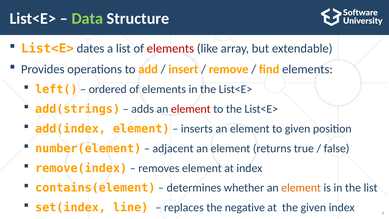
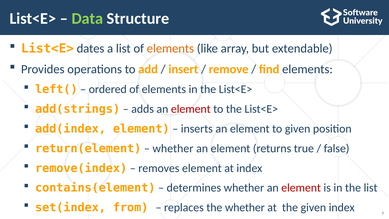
elements at (170, 48) colour: red -> orange
number(element: number(element -> return(element
adjacent at (173, 148): adjacent -> whether
element at (301, 188) colour: orange -> red
line: line -> from
the negative: negative -> whether
